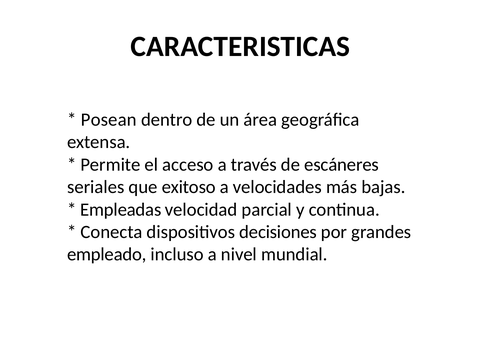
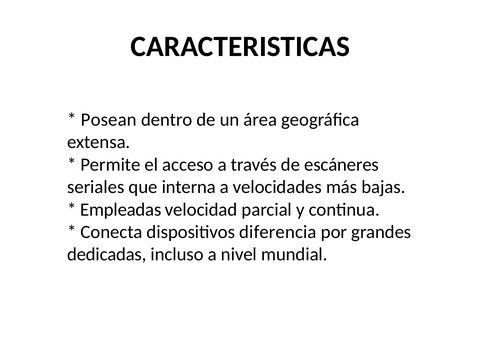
exitoso: exitoso -> interna
decisiones: decisiones -> diferencia
empleado: empleado -> dedicadas
